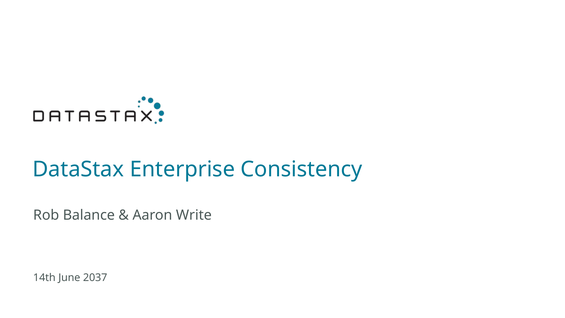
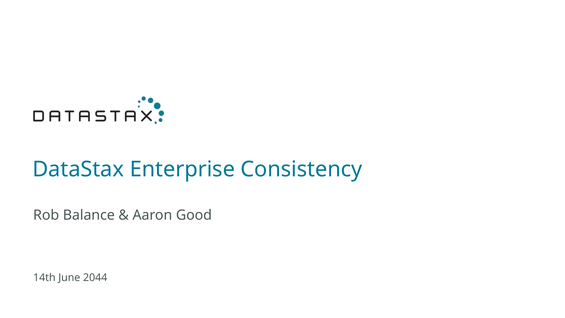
Write: Write -> Good
2037: 2037 -> 2044
